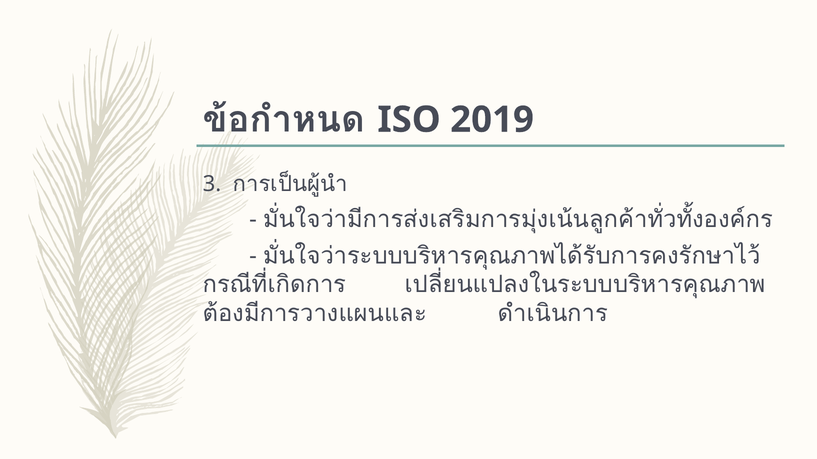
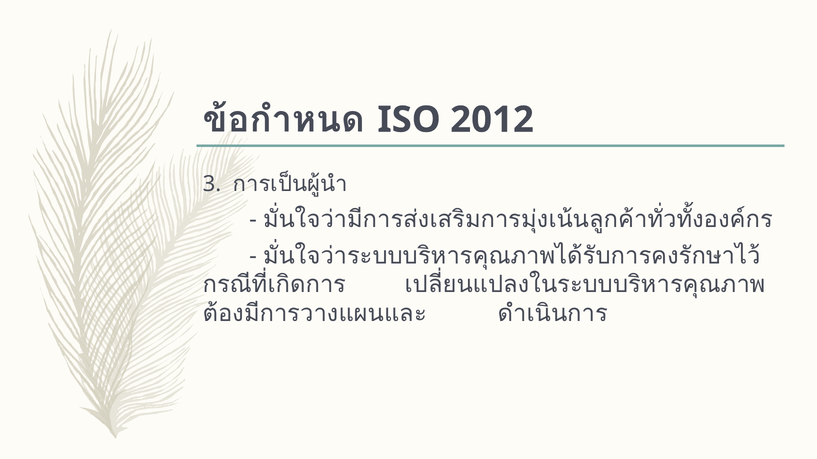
2019: 2019 -> 2012
